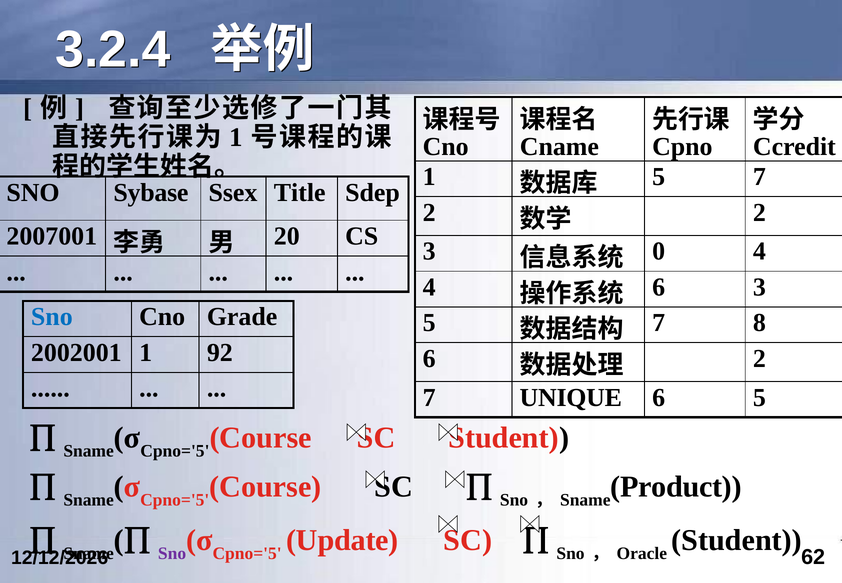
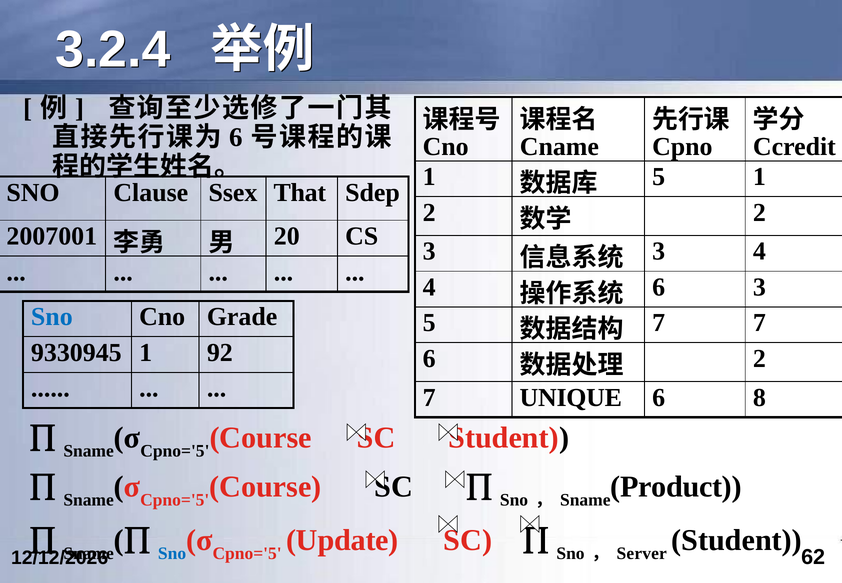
1 at (236, 137): 1 -> 6
5 7: 7 -> 1
Sybase: Sybase -> Clause
Title: Title -> That
0 at (659, 251): 0 -> 3
7 8: 8 -> 7
2002001: 2002001 -> 9330945
6 5: 5 -> 8
Sno at (172, 553) colour: purple -> blue
Oracle: Oracle -> Server
